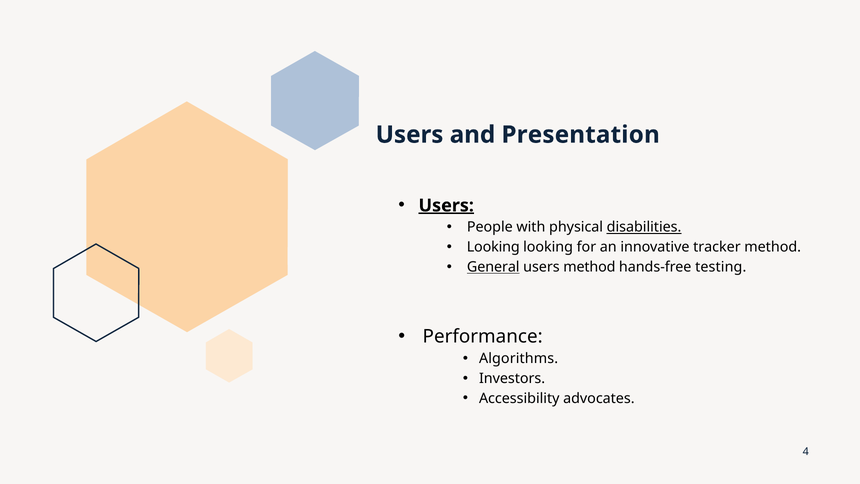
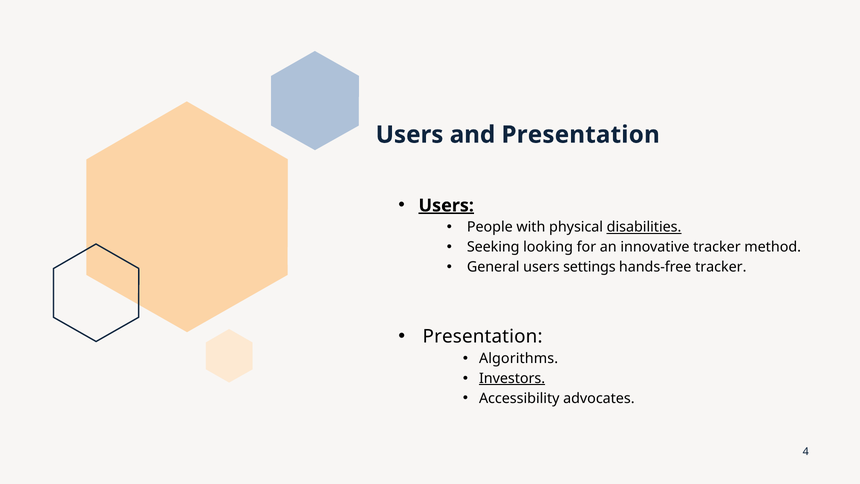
Looking at (493, 247): Looking -> Seeking
General underline: present -> none
users method: method -> settings
hands-free testing: testing -> tracker
Performance at (483, 336): Performance -> Presentation
Investors underline: none -> present
